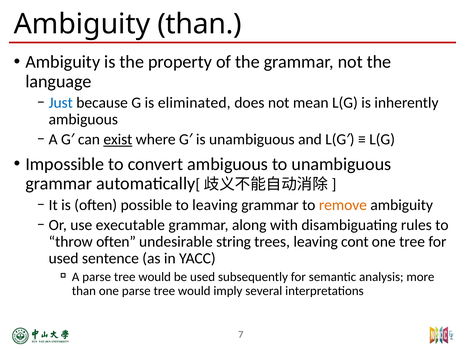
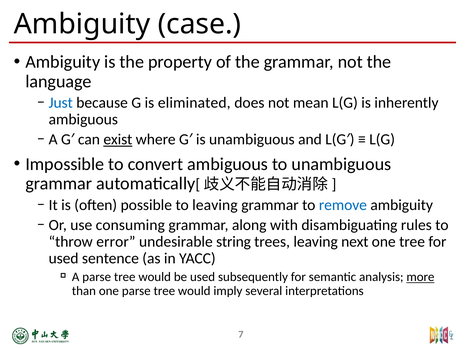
Ambiguity than: than -> case
remove colour: orange -> blue
executable: executable -> consuming
throw often: often -> error
cont: cont -> next
more underline: none -> present
